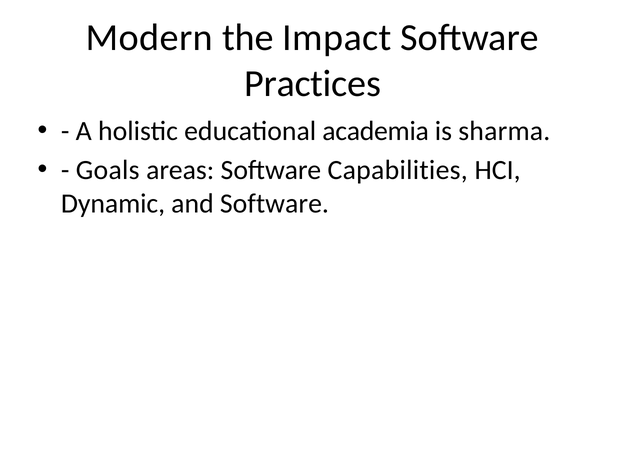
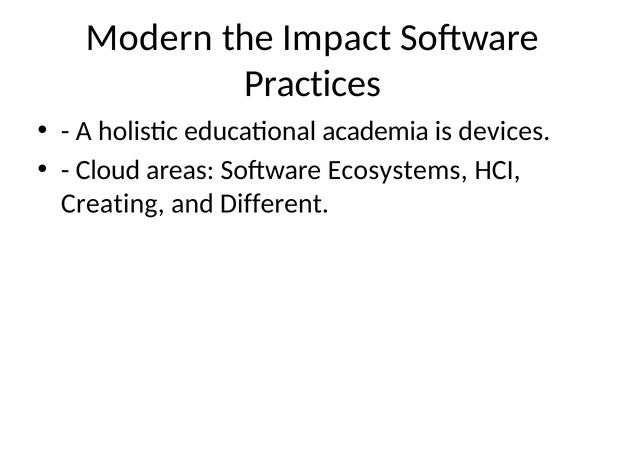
sharma: sharma -> devices
Goals: Goals -> Cloud
Capabilities: Capabilities -> Ecosystems
Dynamic: Dynamic -> Creating
and Software: Software -> Different
